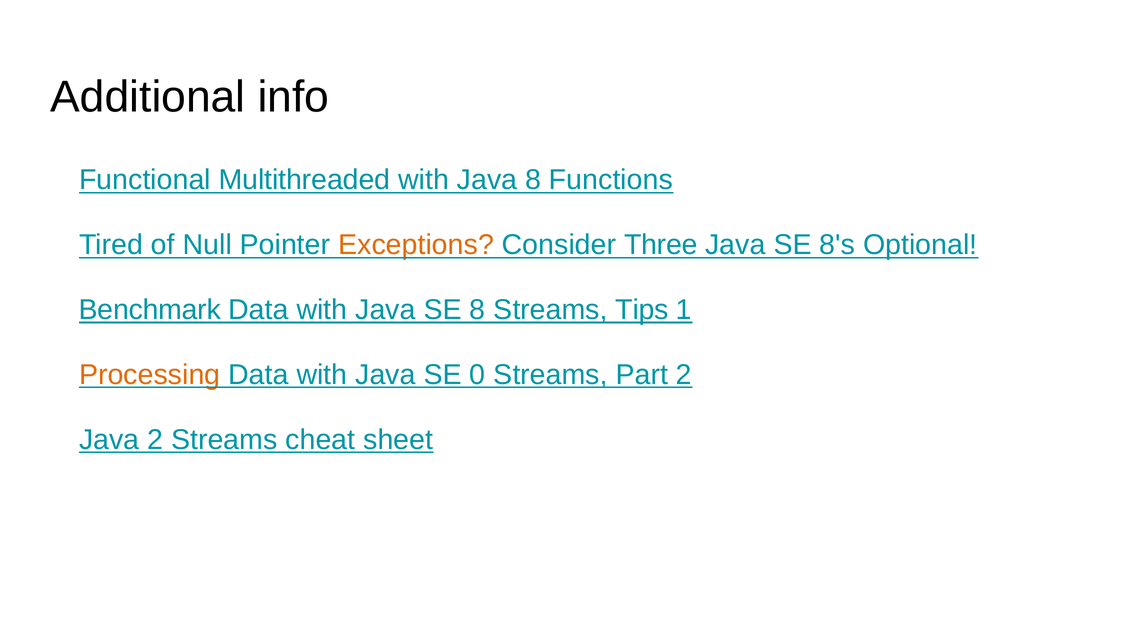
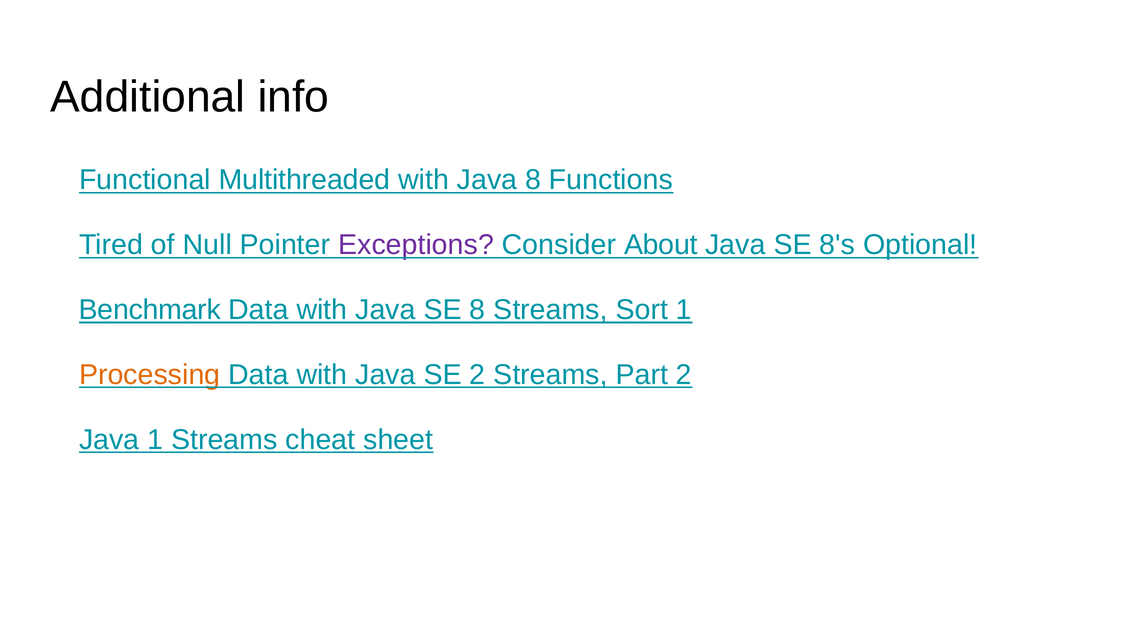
Exceptions colour: orange -> purple
Three: Three -> About
Tips: Tips -> Sort
SE 0: 0 -> 2
Java 2: 2 -> 1
